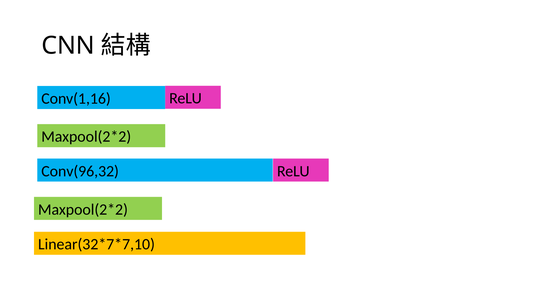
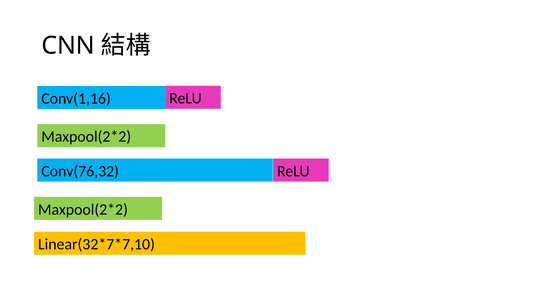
Conv(96,32: Conv(96,32 -> Conv(76,32
